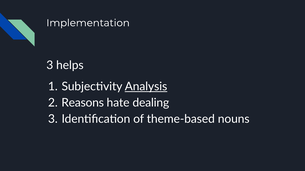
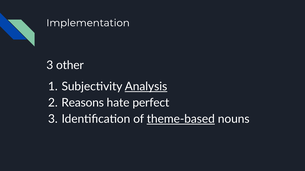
helps: helps -> other
dealing: dealing -> perfect
theme-based underline: none -> present
